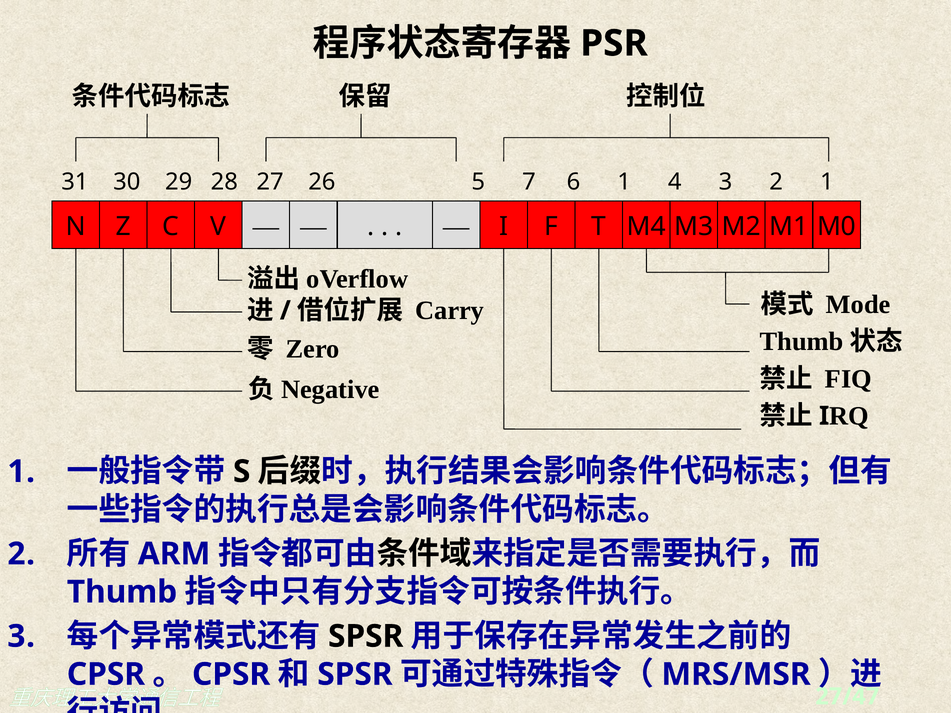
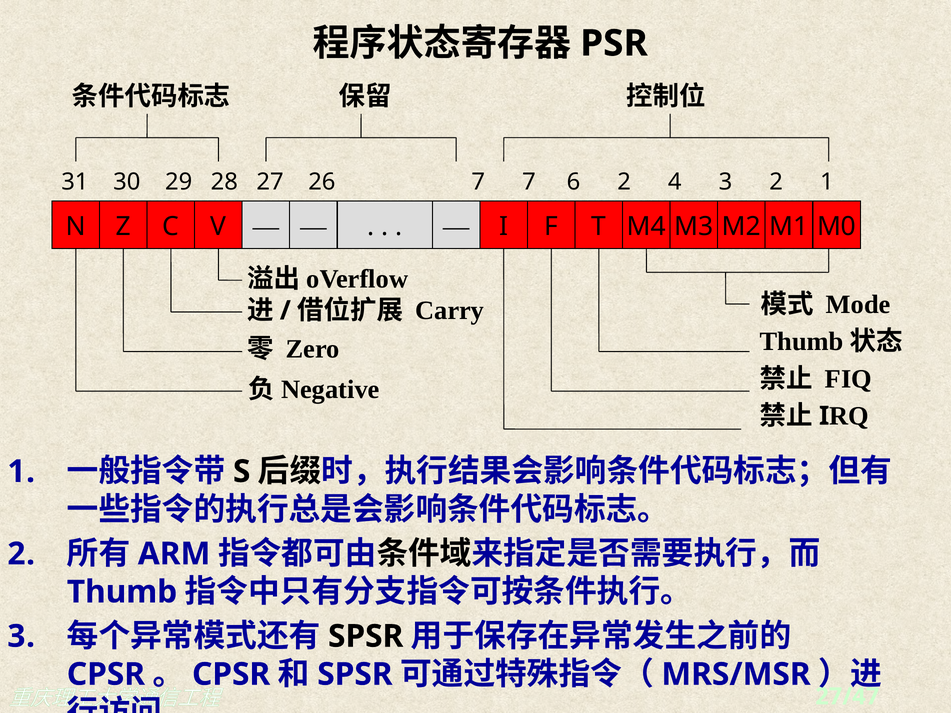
26 5: 5 -> 7
6 1: 1 -> 2
